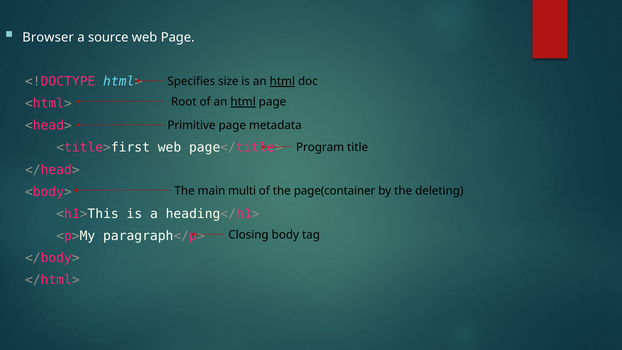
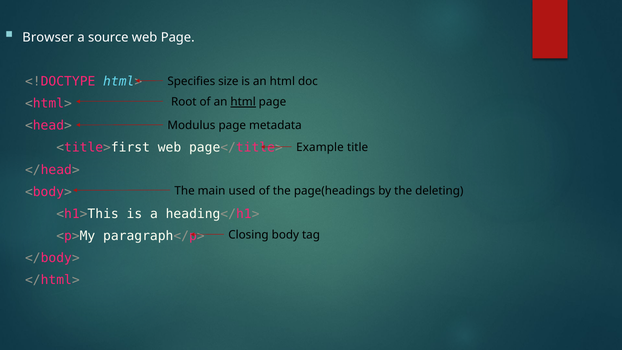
html at (282, 81) underline: present -> none
Primitive: Primitive -> Modulus
Program: Program -> Example
multi: multi -> used
page(container: page(container -> page(headings
